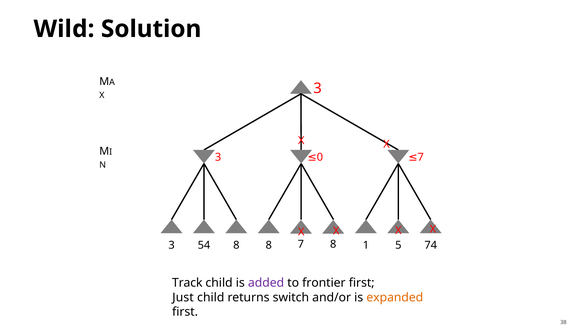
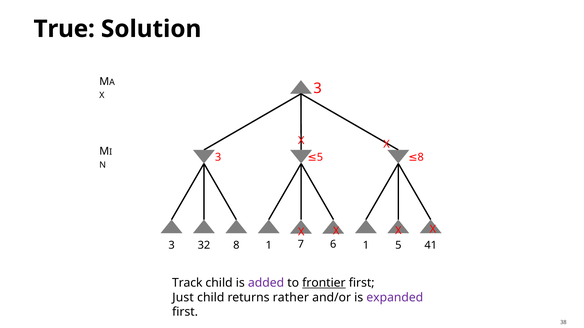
Wild: Wild -> True
7 at (421, 158): 7 -> 8
0 at (320, 158): 0 -> 5
7 8: 8 -> 6
54: 54 -> 32
8 8: 8 -> 1
74: 74 -> 41
frontier underline: none -> present
switch: switch -> rather
expanded colour: orange -> purple
